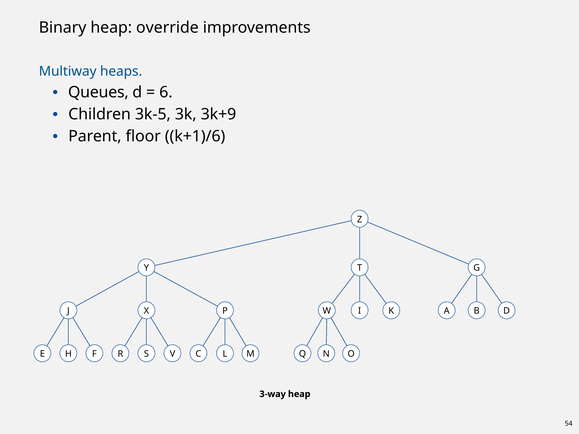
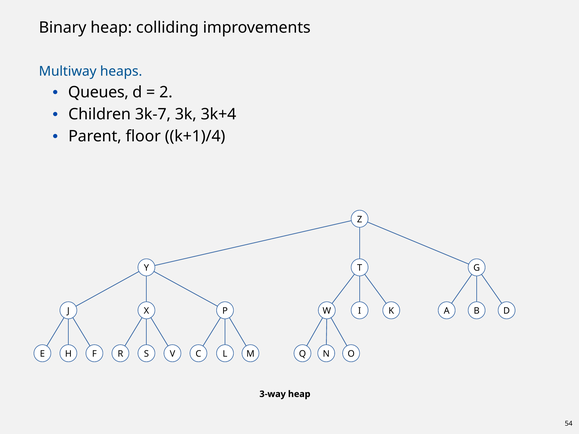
override: override -> colliding
6: 6 -> 2
3k-5: 3k-5 -> 3k-7
3k+9: 3k+9 -> 3k+4
k+1)/6: k+1)/6 -> k+1)/4
